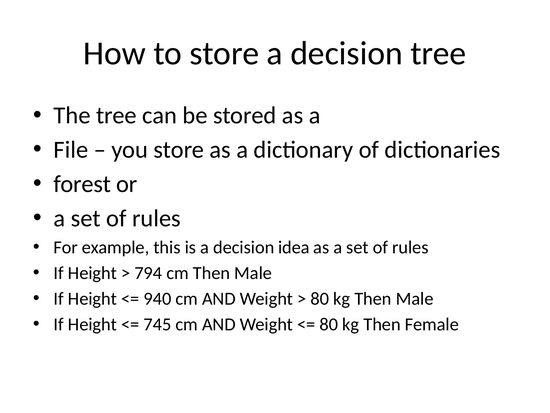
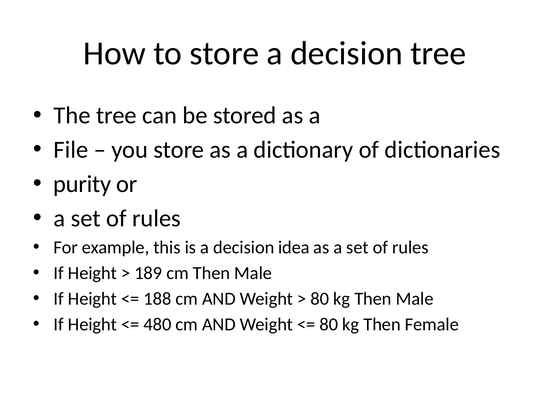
forest: forest -> purity
794: 794 -> 189
940: 940 -> 188
745: 745 -> 480
